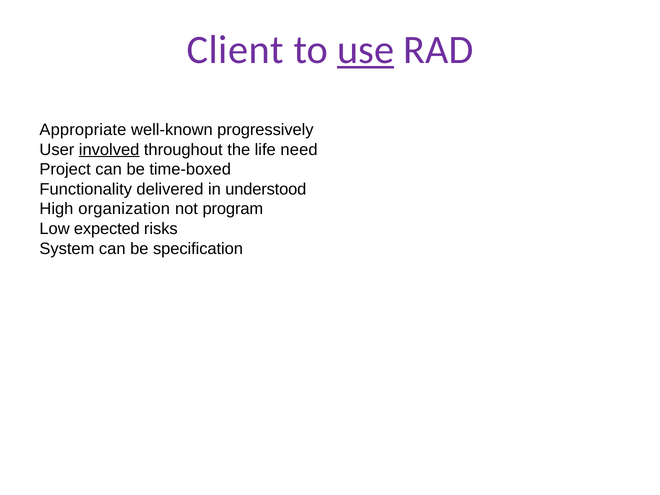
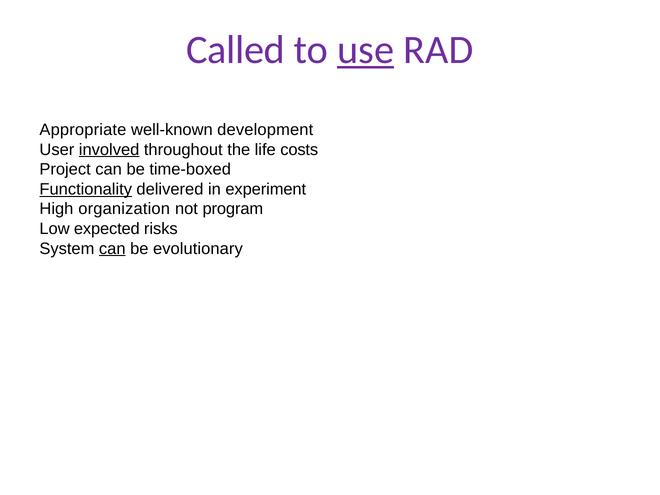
Client: Client -> Called
progressively: progressively -> development
need: need -> costs
Functionality underline: none -> present
understood: understood -> experiment
can at (112, 249) underline: none -> present
specification: specification -> evolutionary
